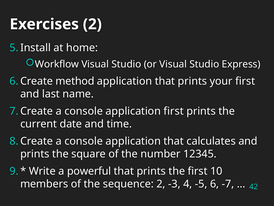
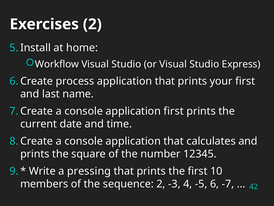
method: method -> process
powerful: powerful -> pressing
